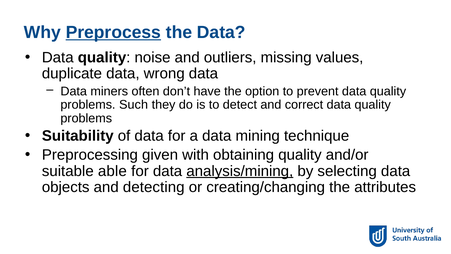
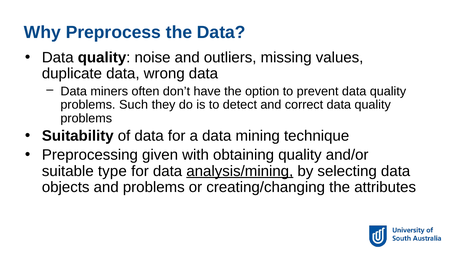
Preprocess underline: present -> none
able: able -> type
and detecting: detecting -> problems
